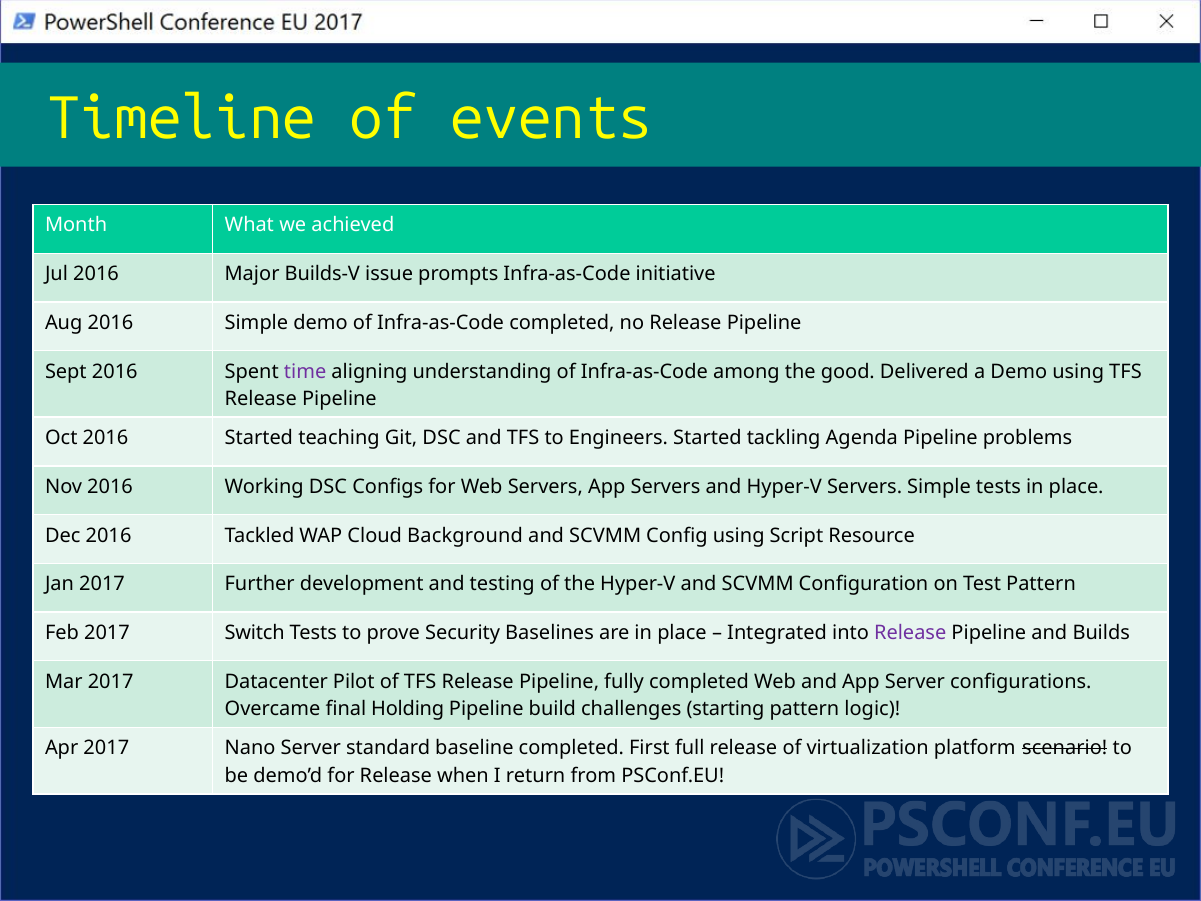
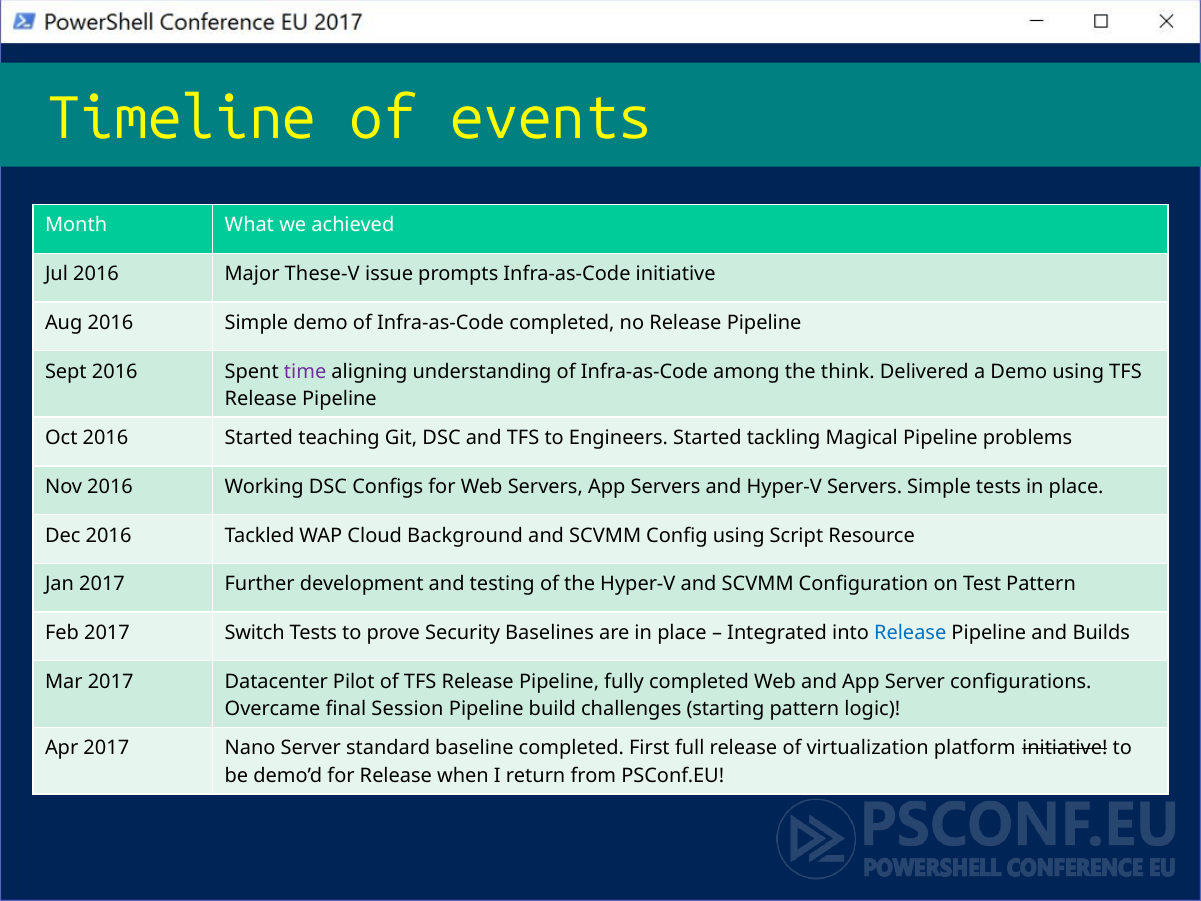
Builds-V: Builds-V -> These-V
good: good -> think
Agenda: Agenda -> Magical
Release at (910, 633) colour: purple -> blue
Holding: Holding -> Session
platform scenario: scenario -> initiative
